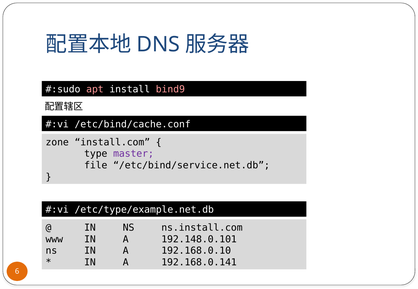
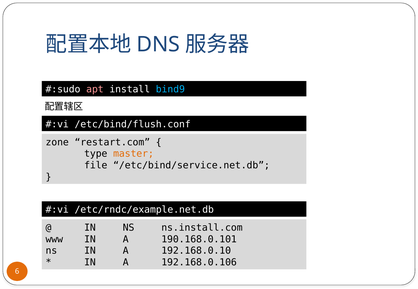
bind9 colour: pink -> light blue
/etc/bind/cache.conf: /etc/bind/cache.conf -> /etc/bind/flush.conf
install.com: install.com -> restart.com
master colour: purple -> orange
/etc/type/example.net.db: /etc/type/example.net.db -> /etc/rndc/example.net.db
192.148.0.101: 192.148.0.101 -> 190.168.0.101
192.168.0.141: 192.168.0.141 -> 192.168.0.106
